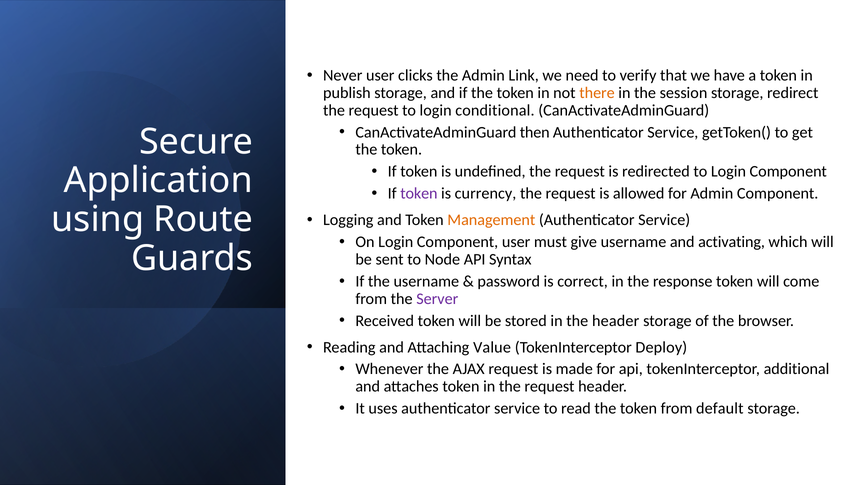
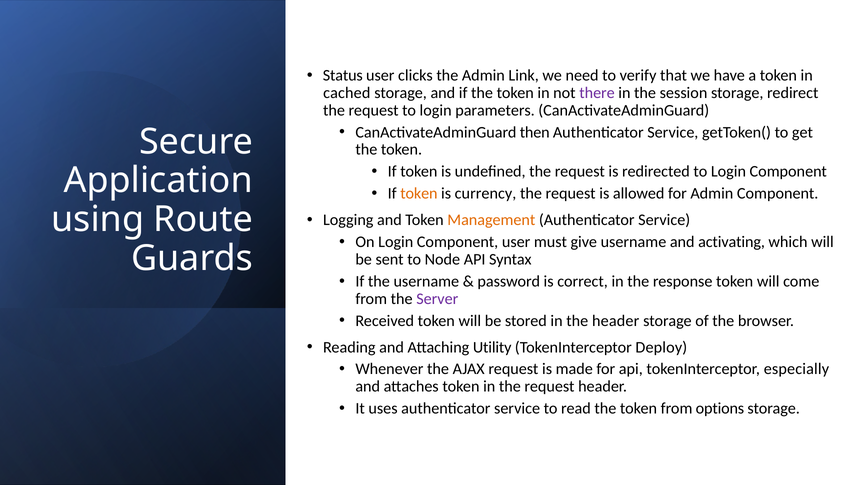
Never: Never -> Status
publish: publish -> cached
there colour: orange -> purple
conditional: conditional -> parameters
token at (419, 193) colour: purple -> orange
Value: Value -> Utility
additional: additional -> especially
default: default -> options
